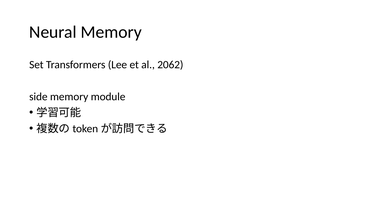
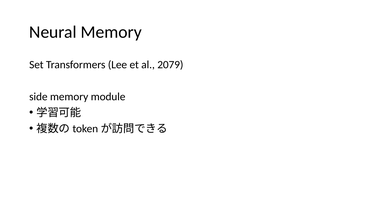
2062: 2062 -> 2079
